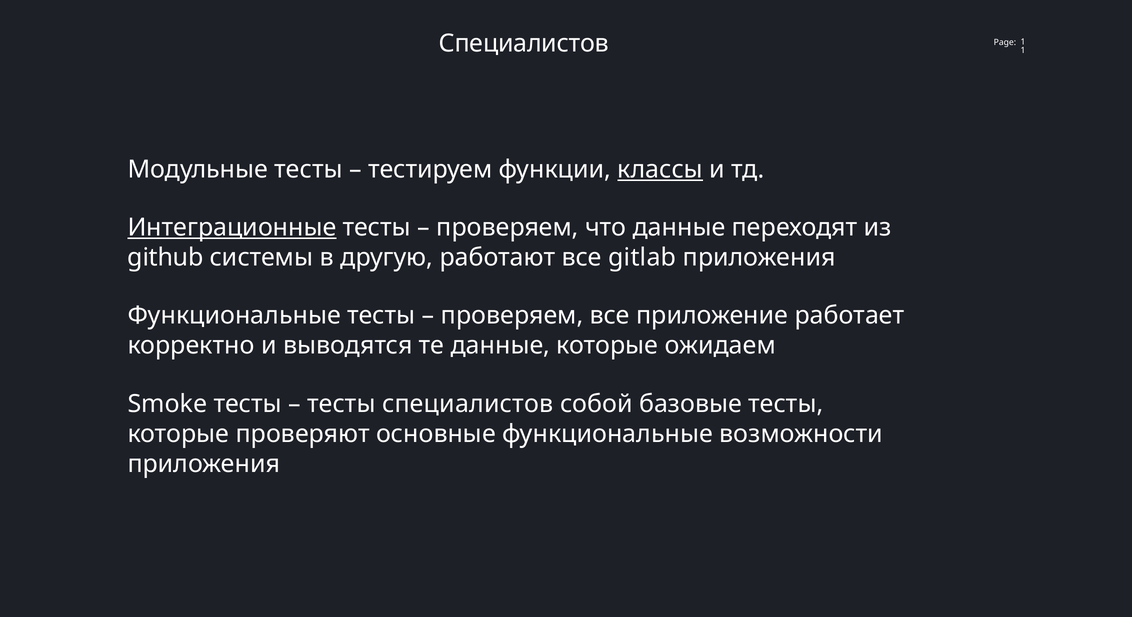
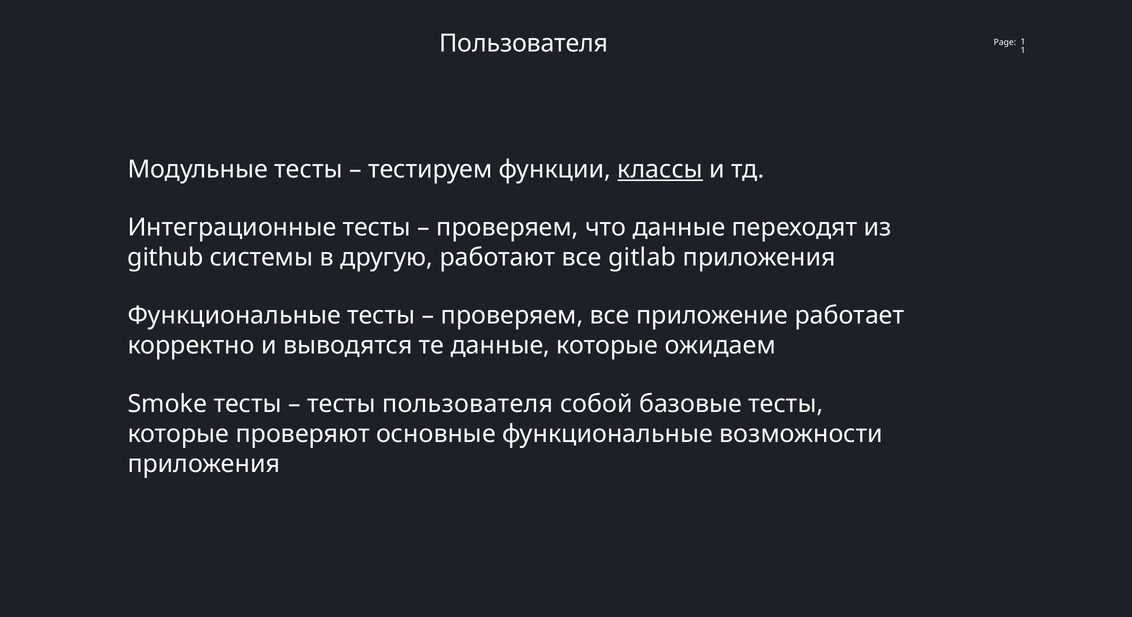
Специалистов at (524, 43): Специалистов -> Пользователя
Интеграционные underline: present -> none
тесты специалистов: специалистов -> пользователя
